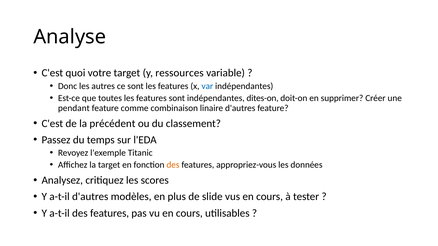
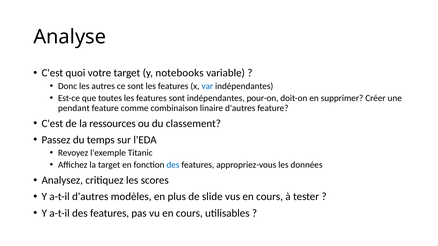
ressources: ressources -> notebooks
dites-on: dites-on -> pour-on
précédent: précédent -> ressources
des at (173, 165) colour: orange -> blue
